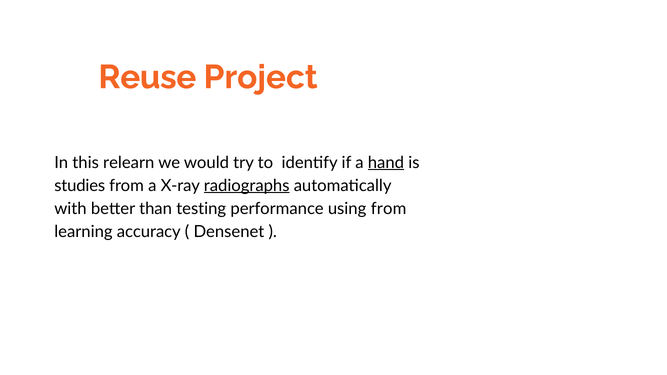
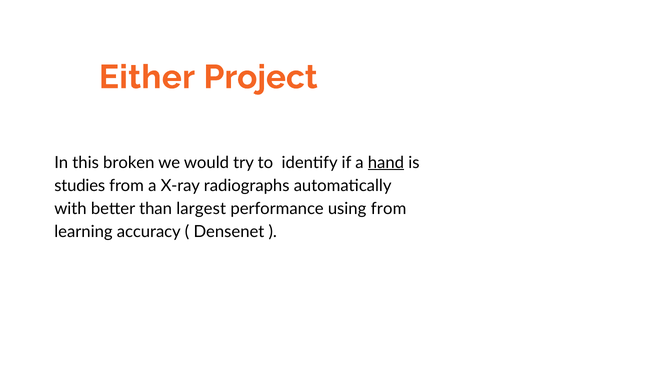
Reuse: Reuse -> Either
relearn: relearn -> broken
radiographs underline: present -> none
testing: testing -> largest
